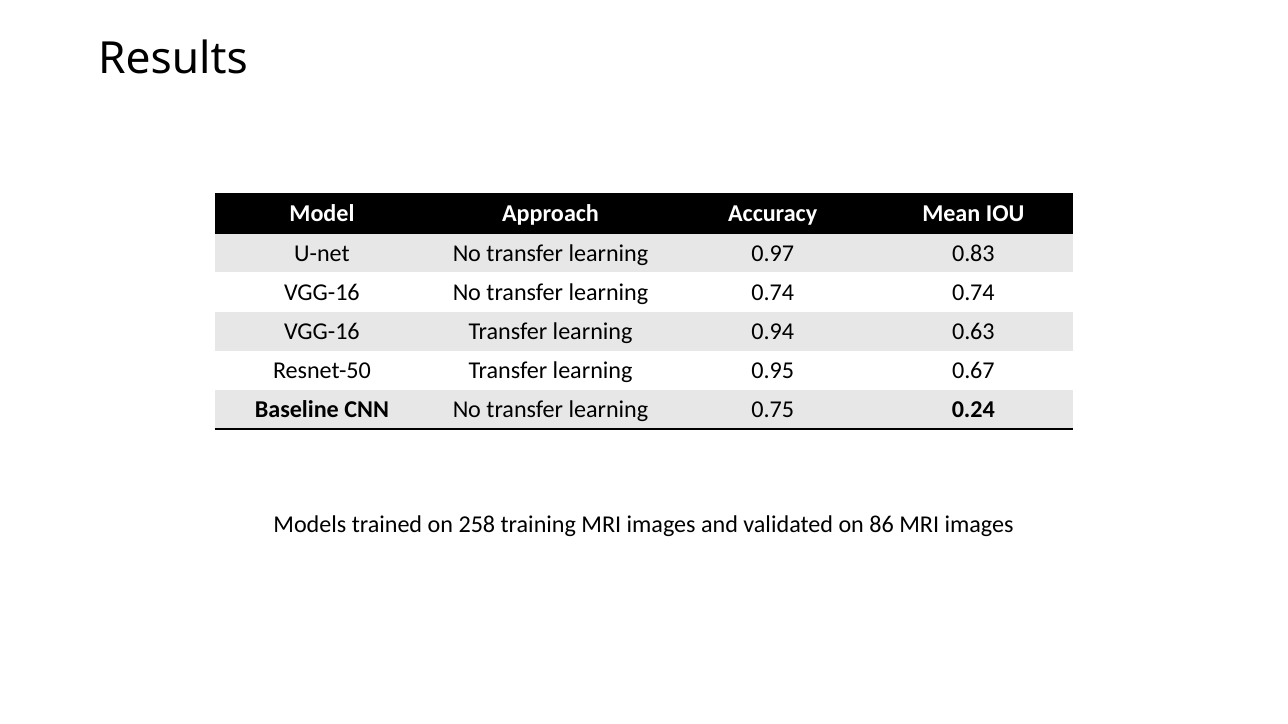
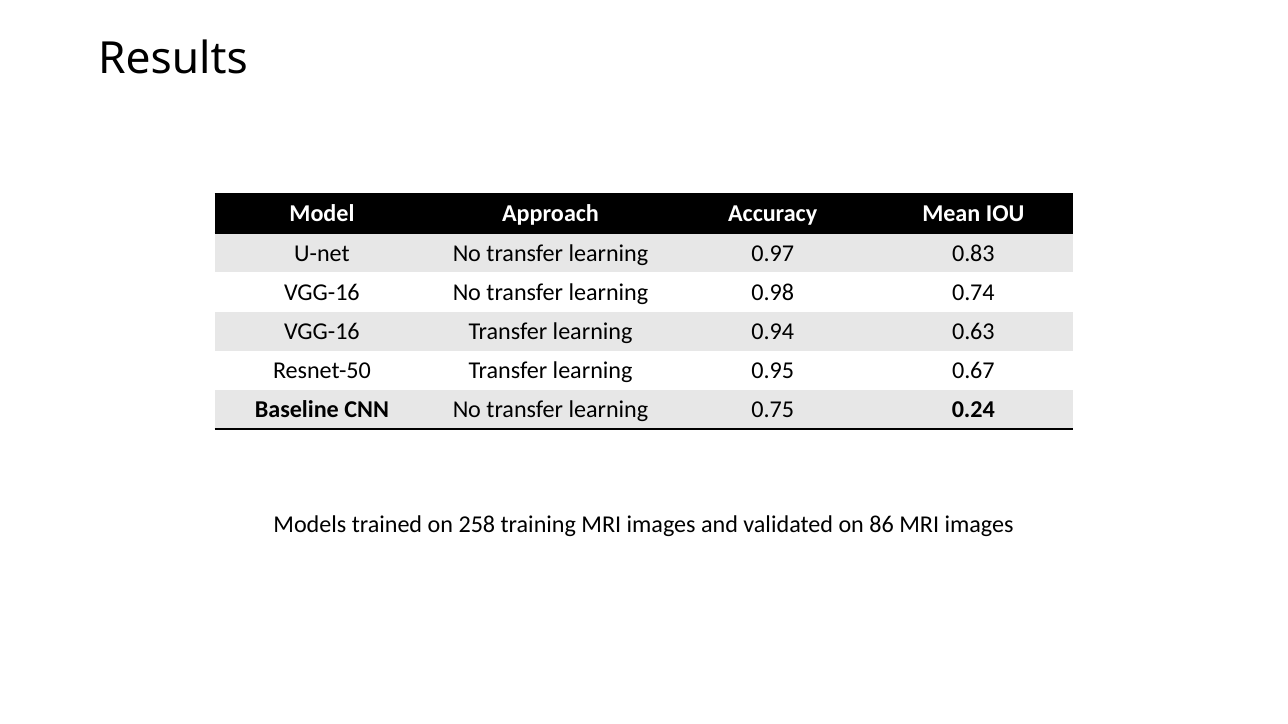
learning 0.74: 0.74 -> 0.98
